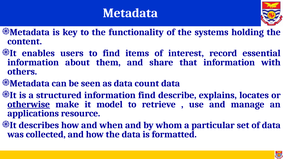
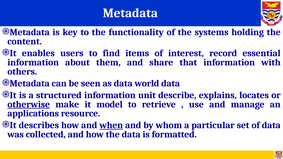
count: count -> world
information find: find -> unit
when underline: none -> present
